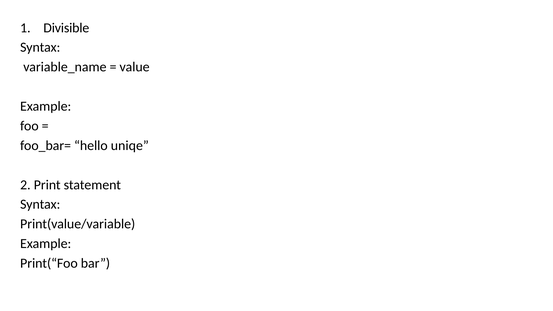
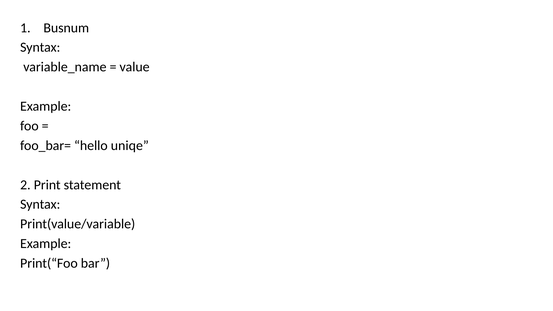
Divisible: Divisible -> Busnum
